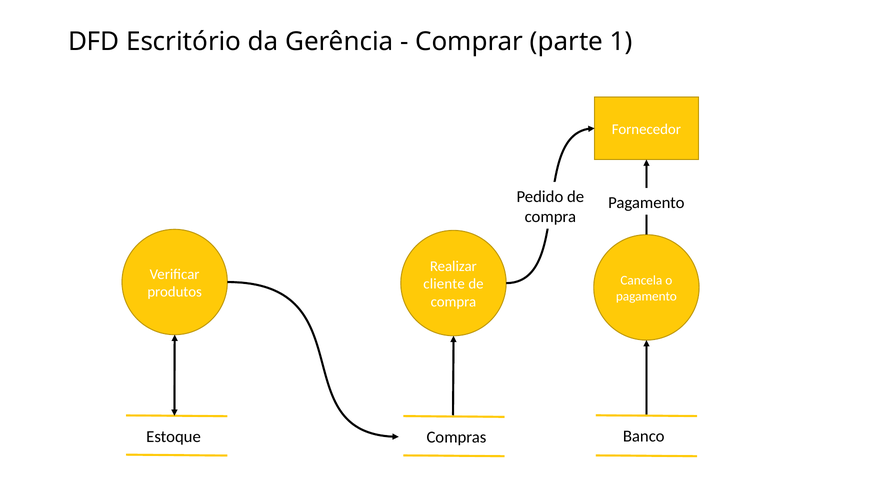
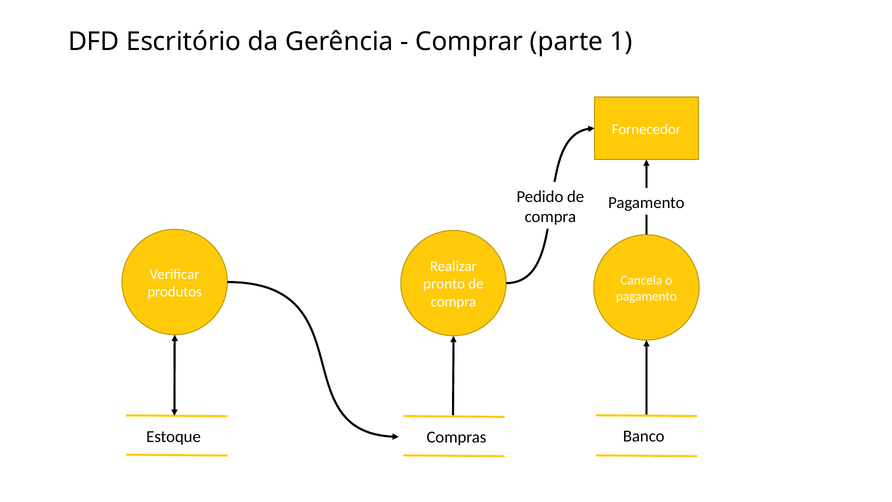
cliente: cliente -> pronto
